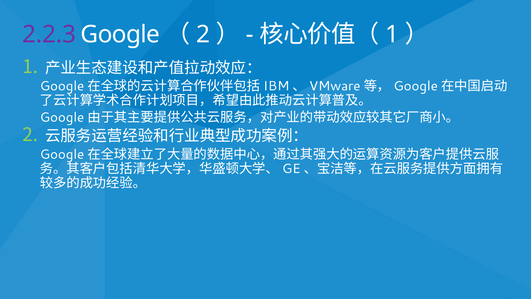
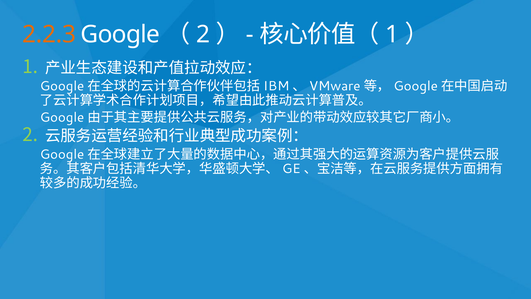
2.2.3 colour: purple -> orange
